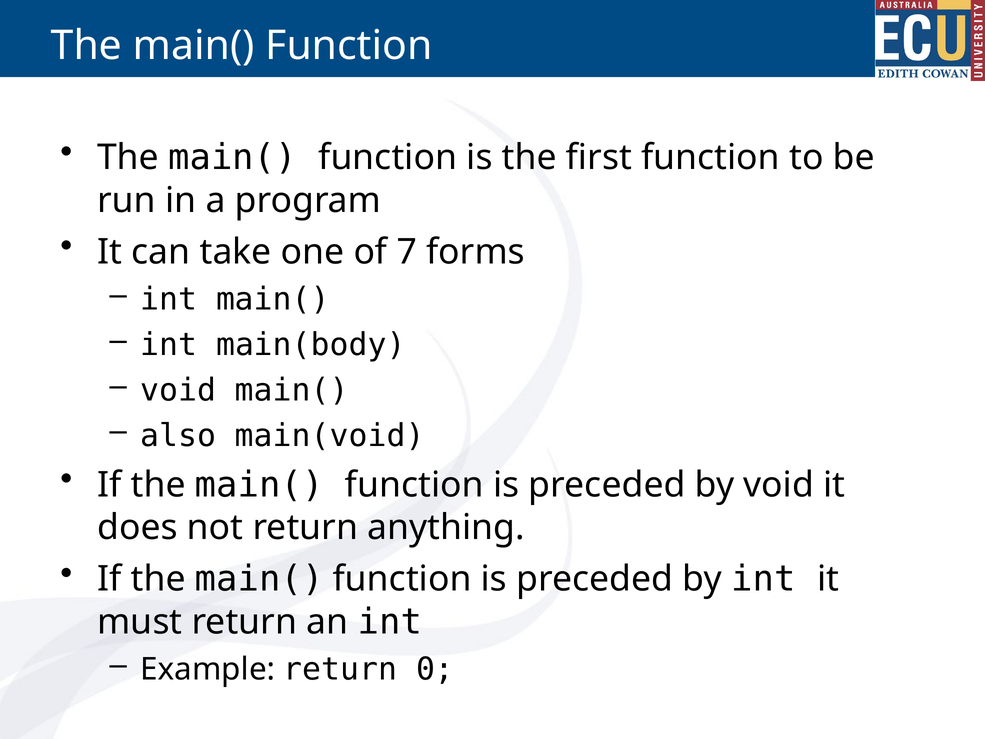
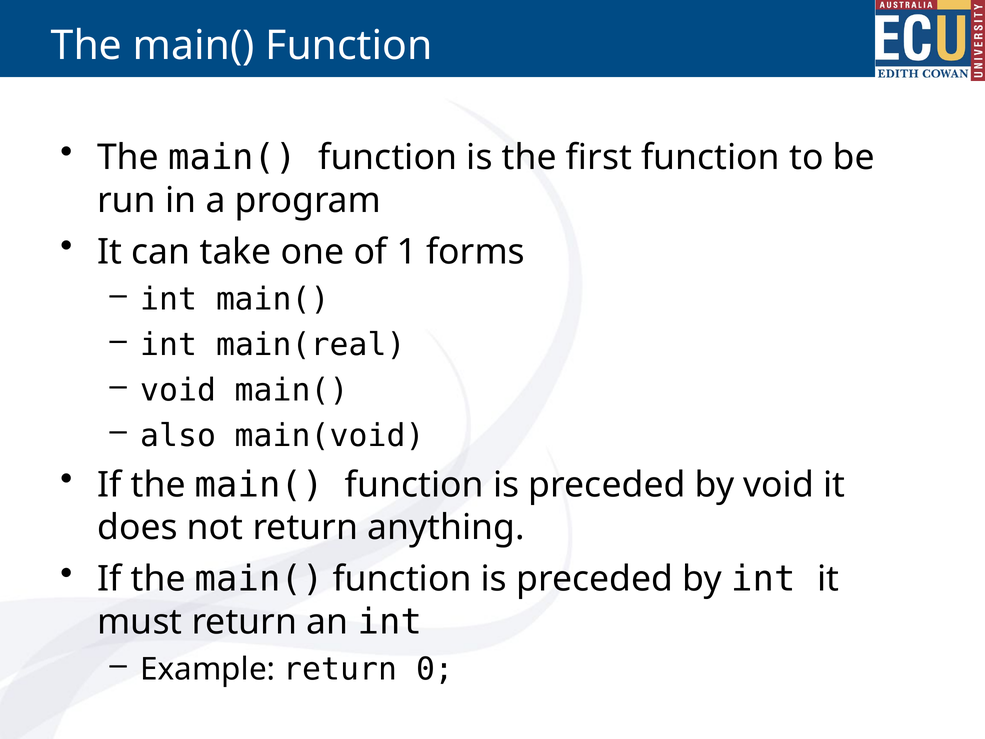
7: 7 -> 1
main(body: main(body -> main(real
